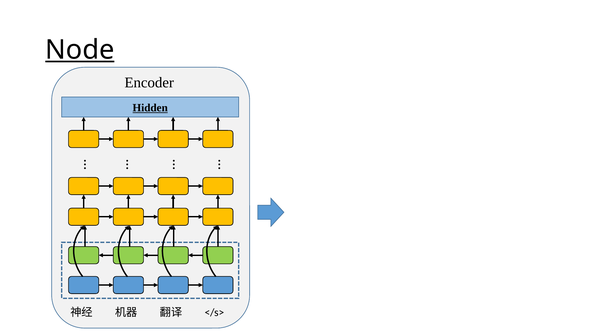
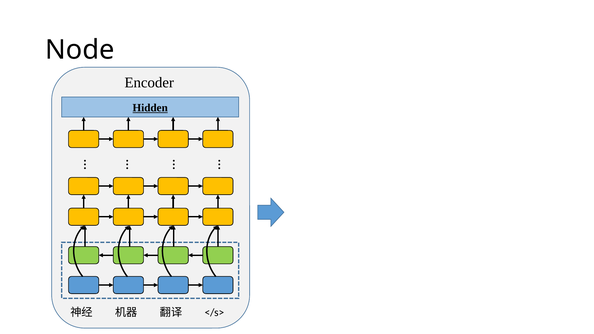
Node underline: present -> none
